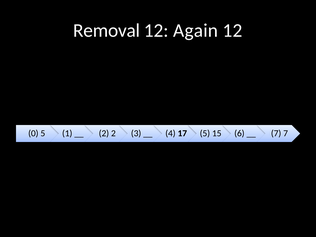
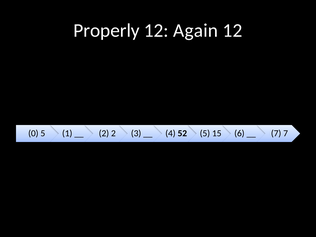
Removal: Removal -> Properly
17: 17 -> 52
